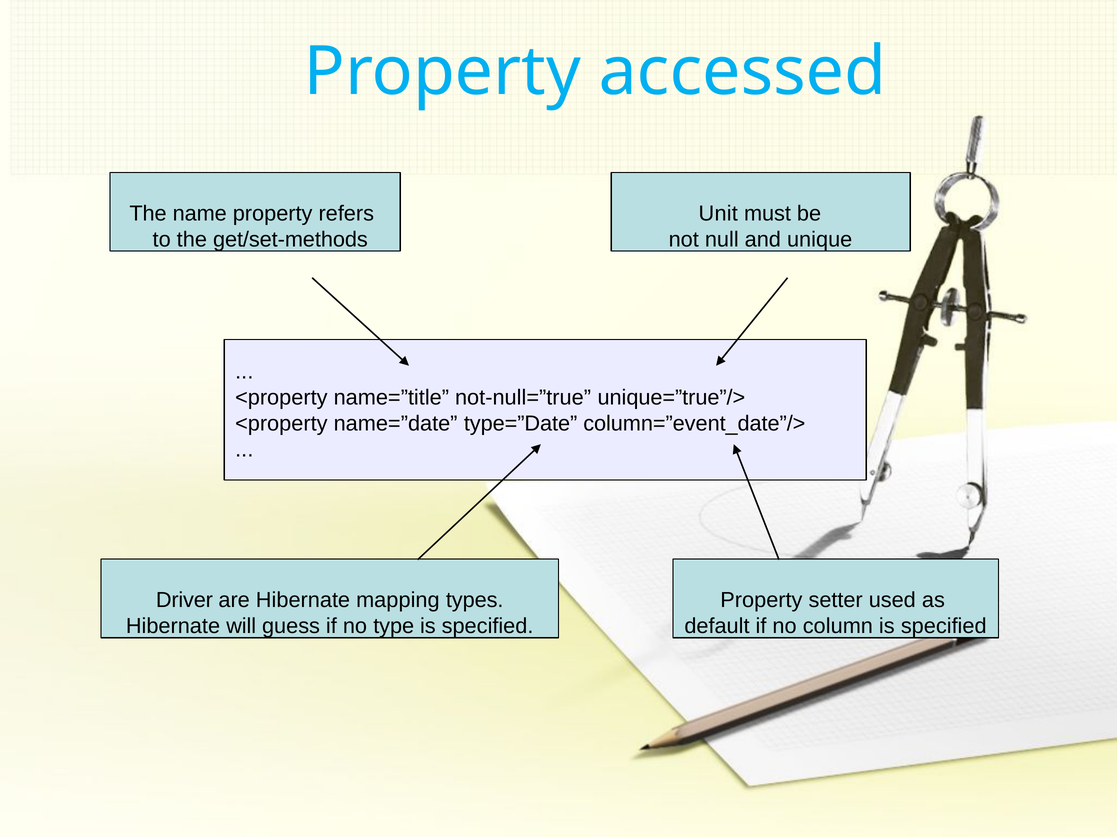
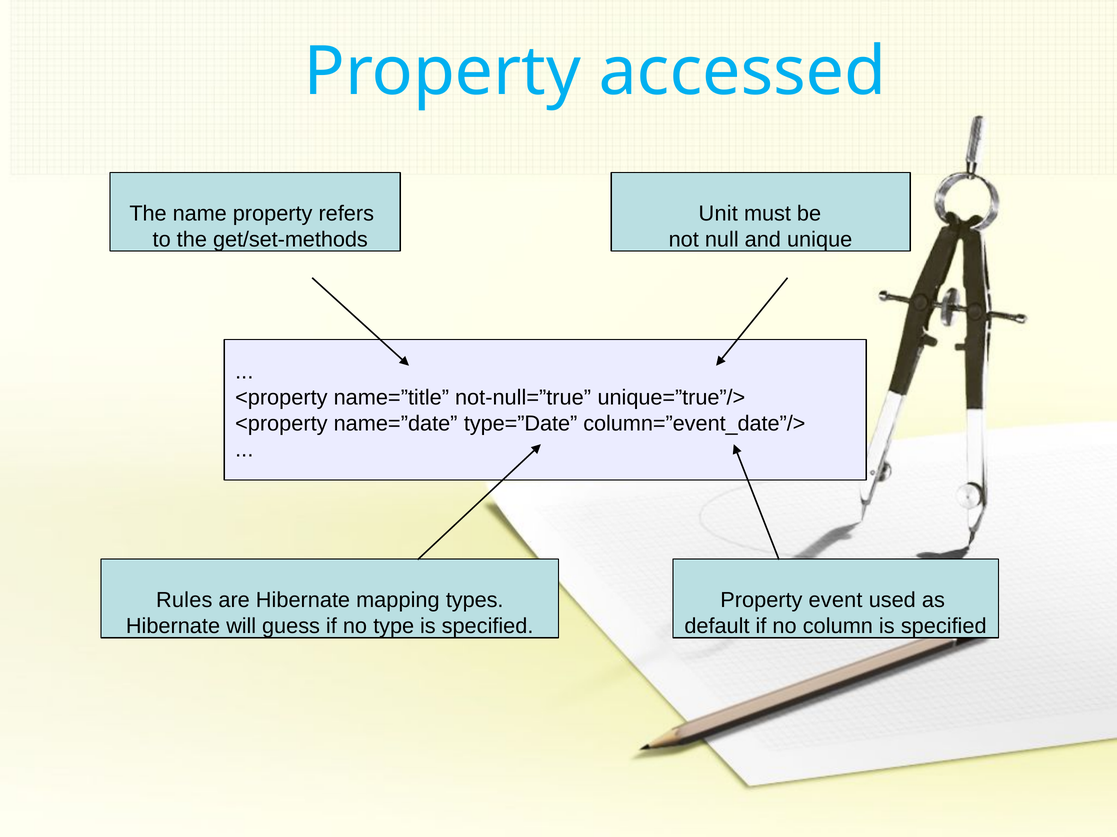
Driver: Driver -> Rules
setter: setter -> event
